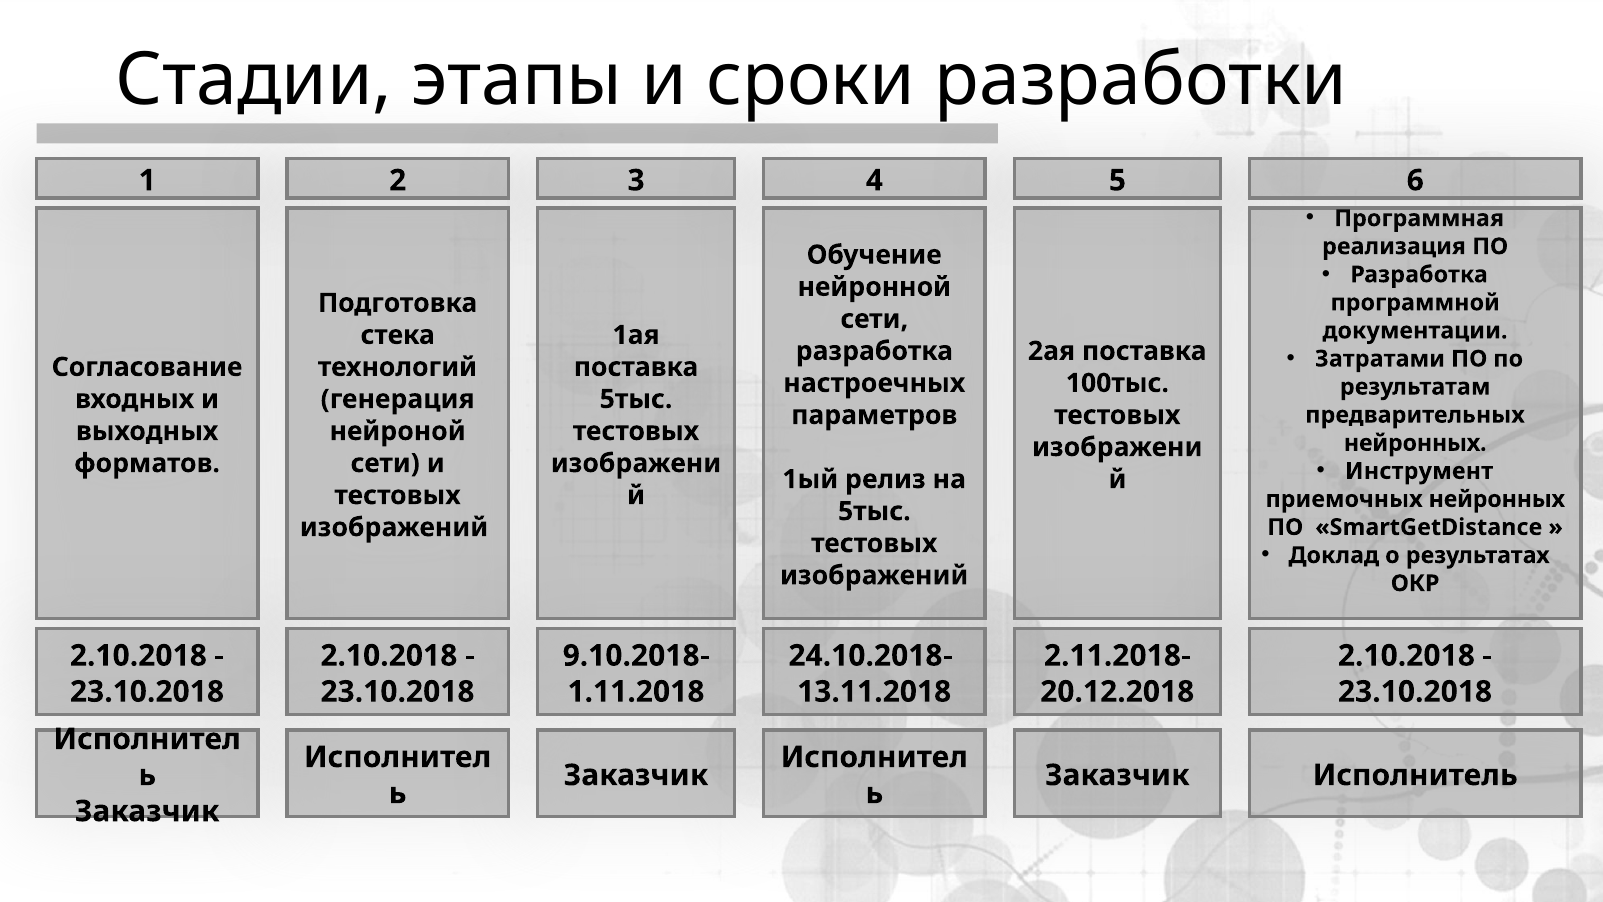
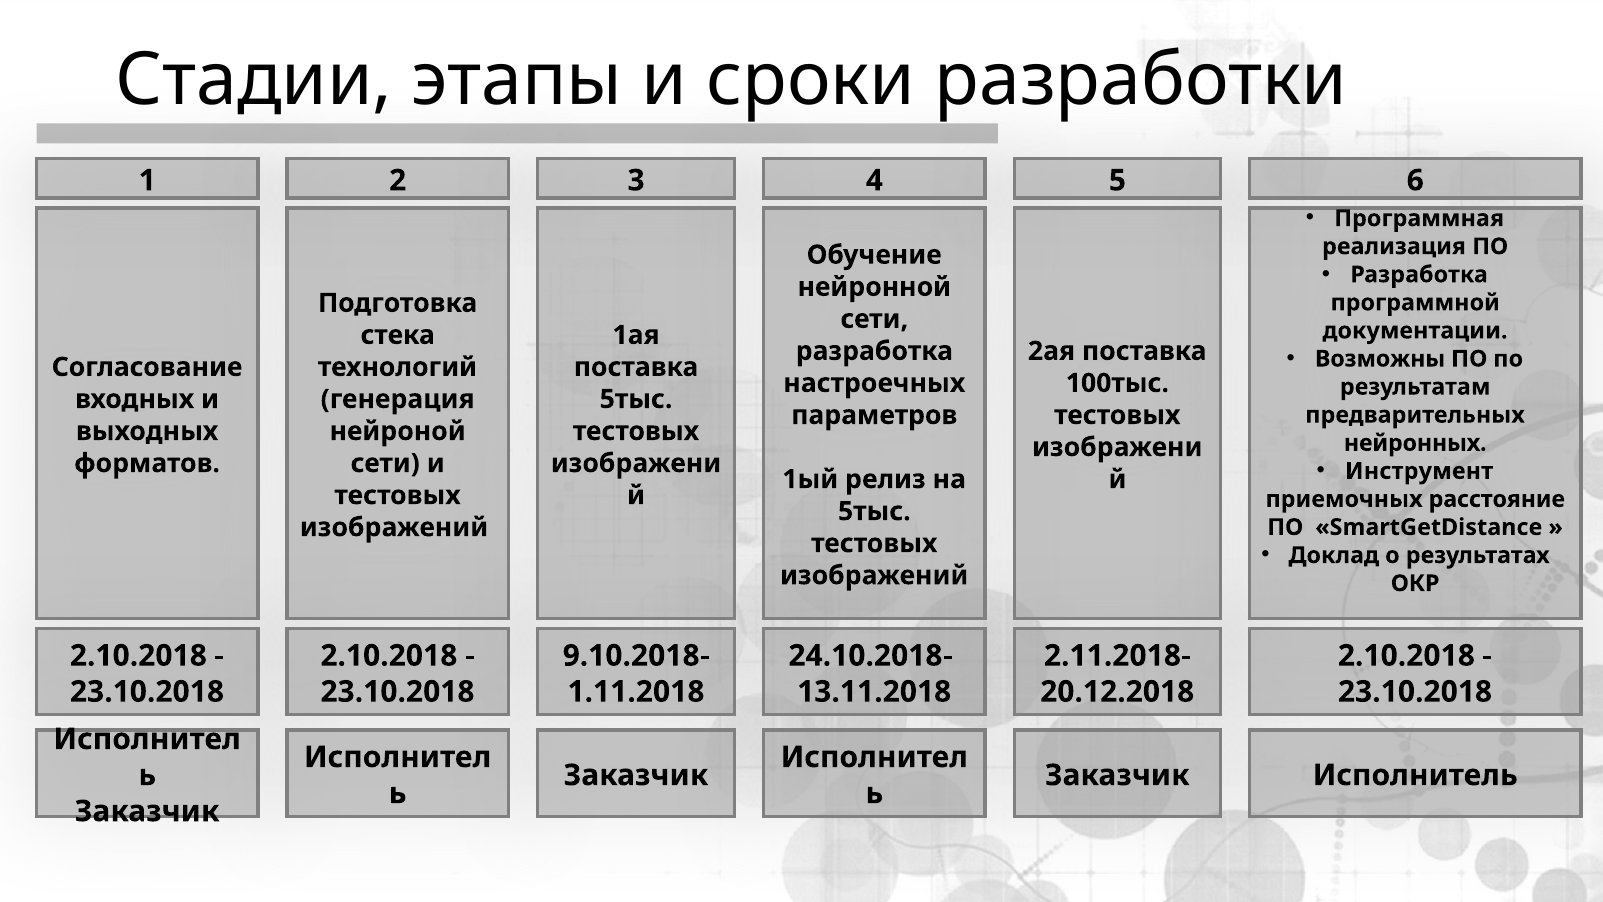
Затратами: Затратами -> Возможны
приемочных нейронных: нейронных -> расстояние
